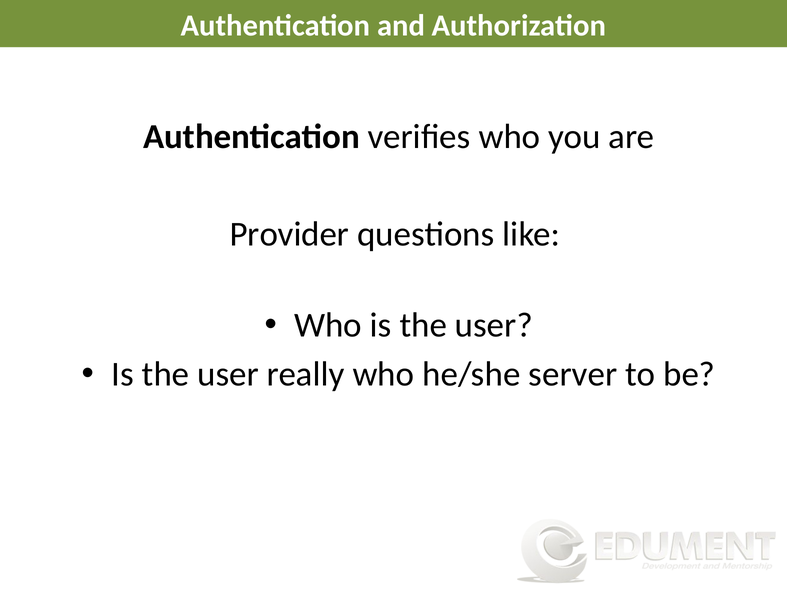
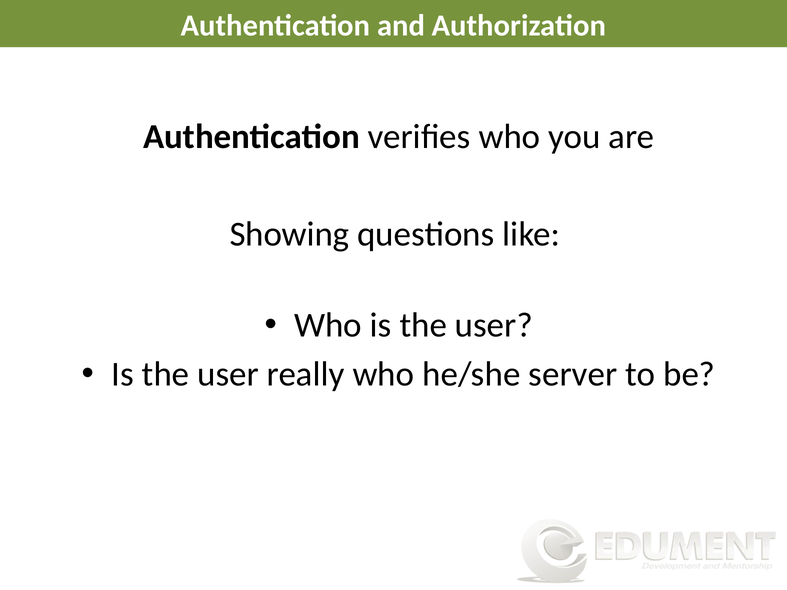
Provider: Provider -> Showing
